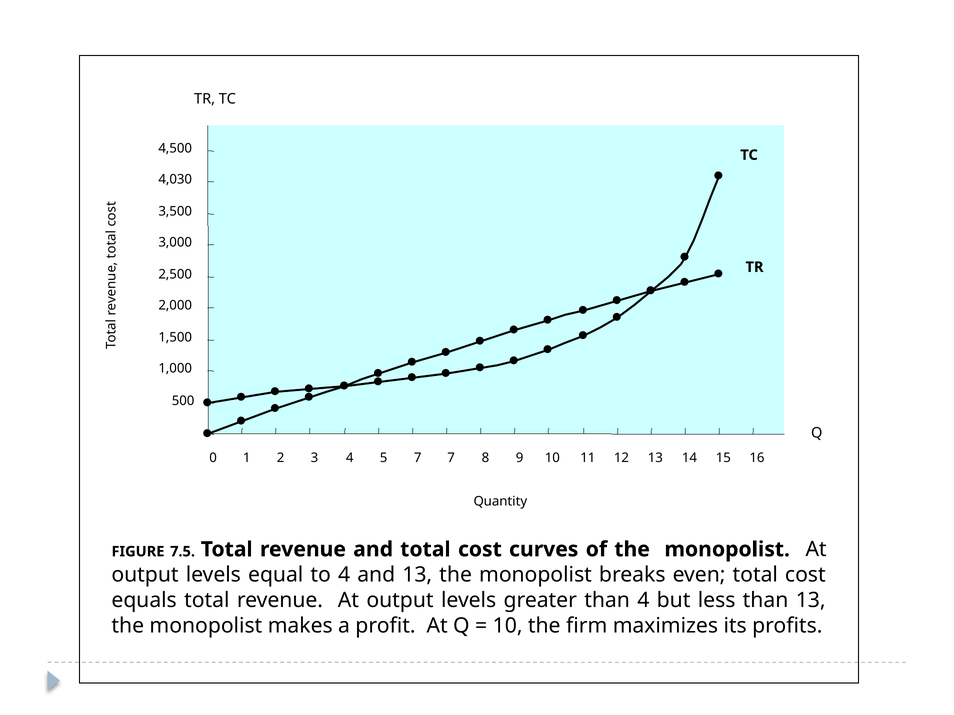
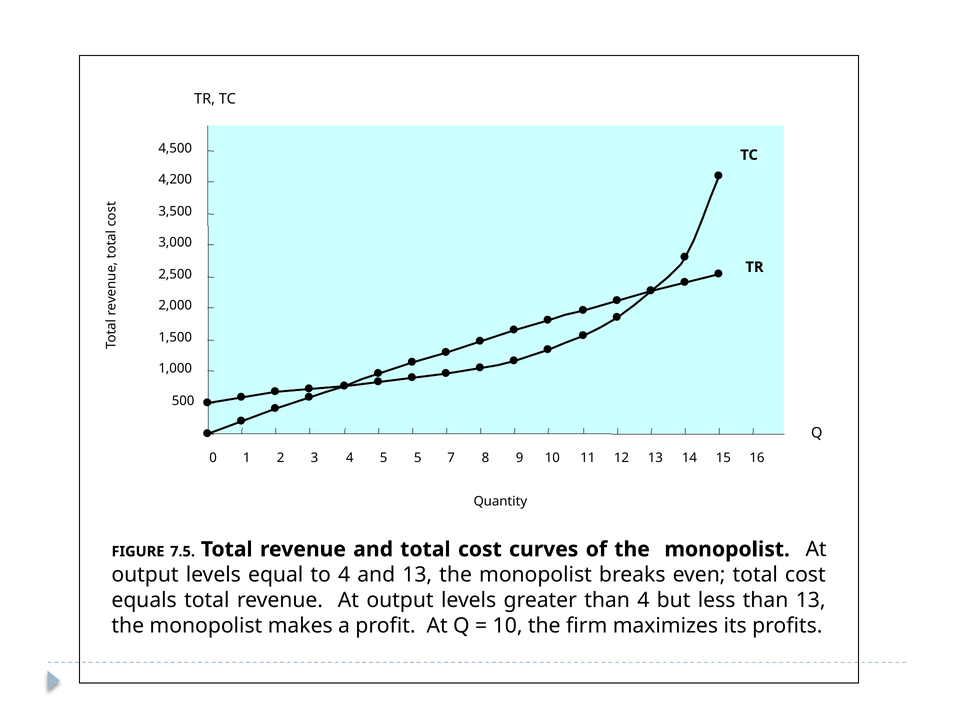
4,030: 4,030 -> 4,200
5 7: 7 -> 5
